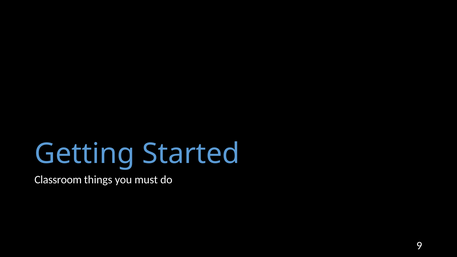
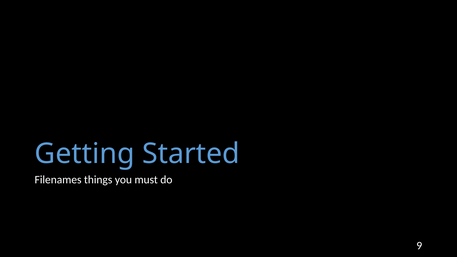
Classroom: Classroom -> Filenames
